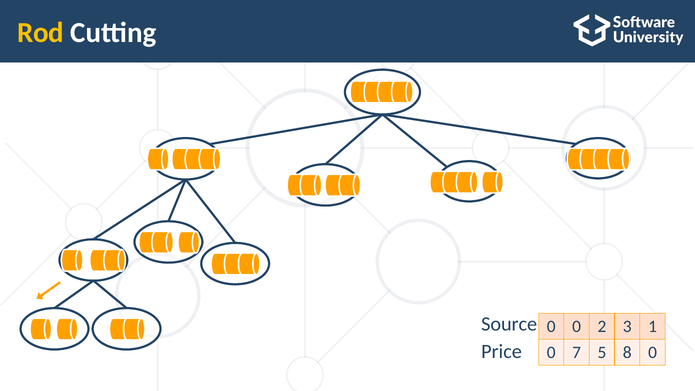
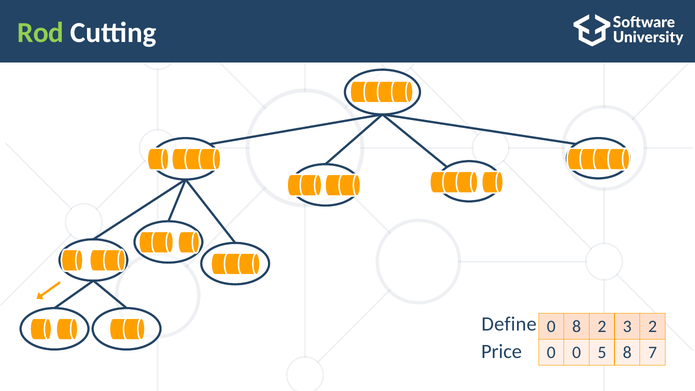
Rod colour: yellow -> light green
Source: Source -> Define
0 0: 0 -> 8
3 1: 1 -> 2
0 7: 7 -> 0
8 0: 0 -> 7
